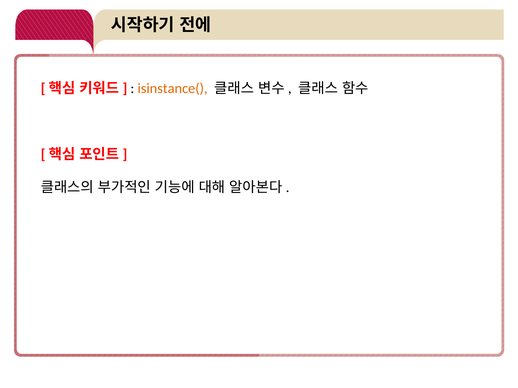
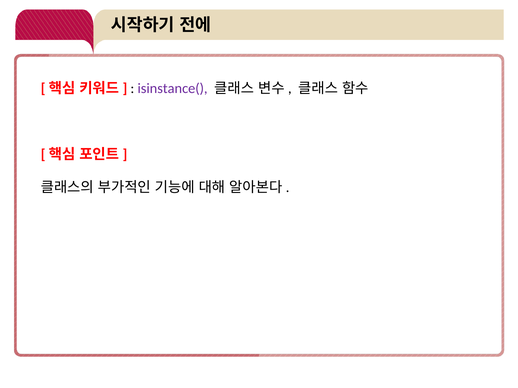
isinstance( colour: orange -> purple
